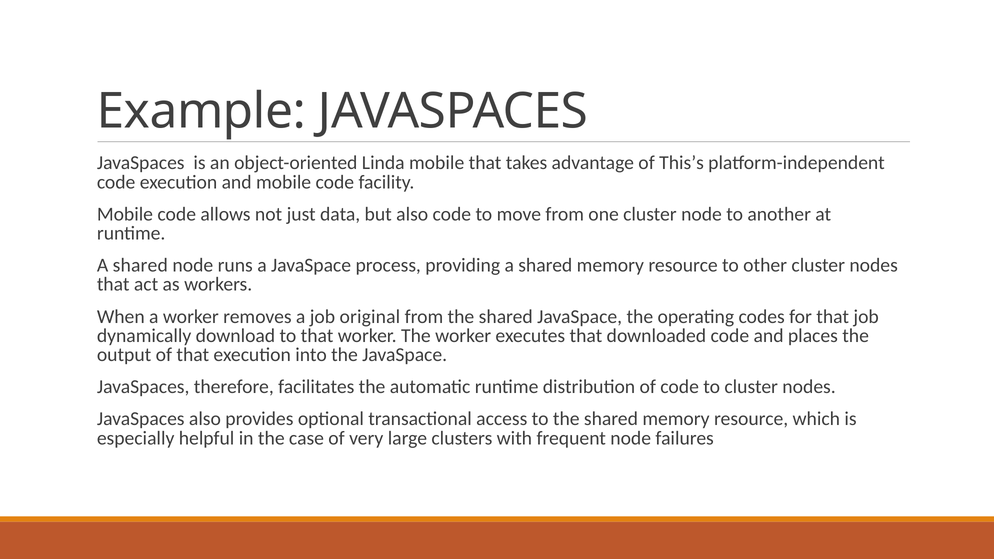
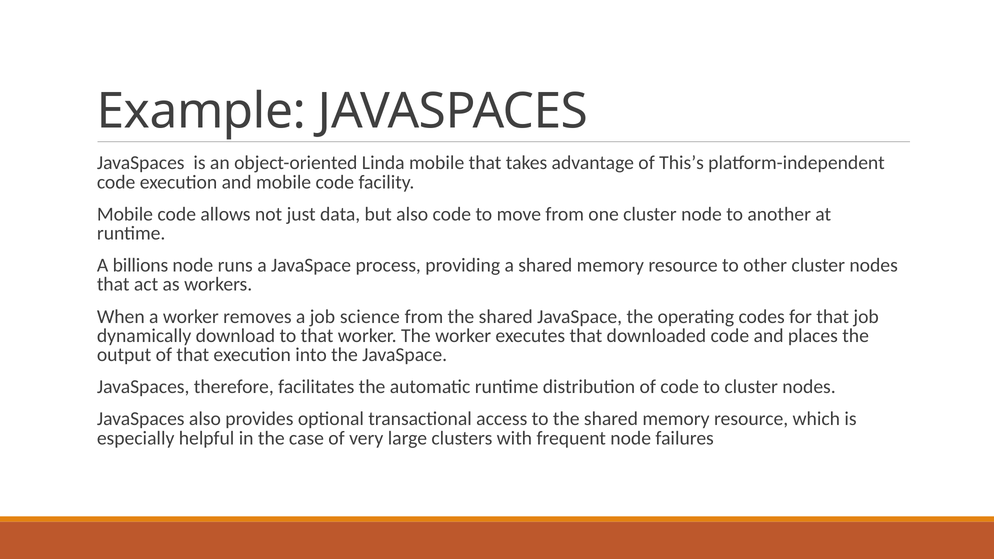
shared at (140, 265): shared -> billions
original: original -> science
